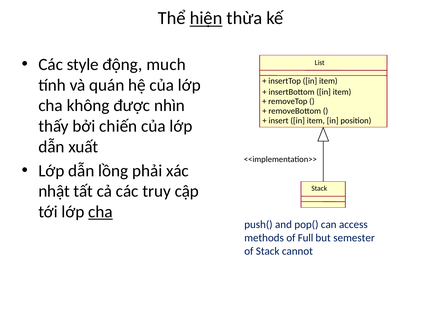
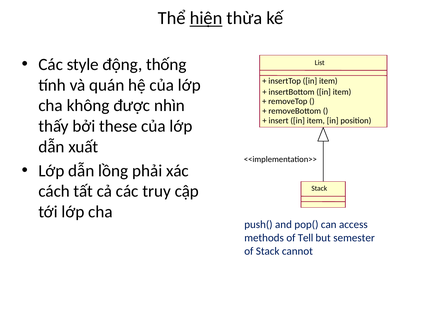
much: much -> thống
chiến: chiến -> these
nhật: nhật -> cách
cha at (100, 212) underline: present -> none
Full: Full -> Tell
